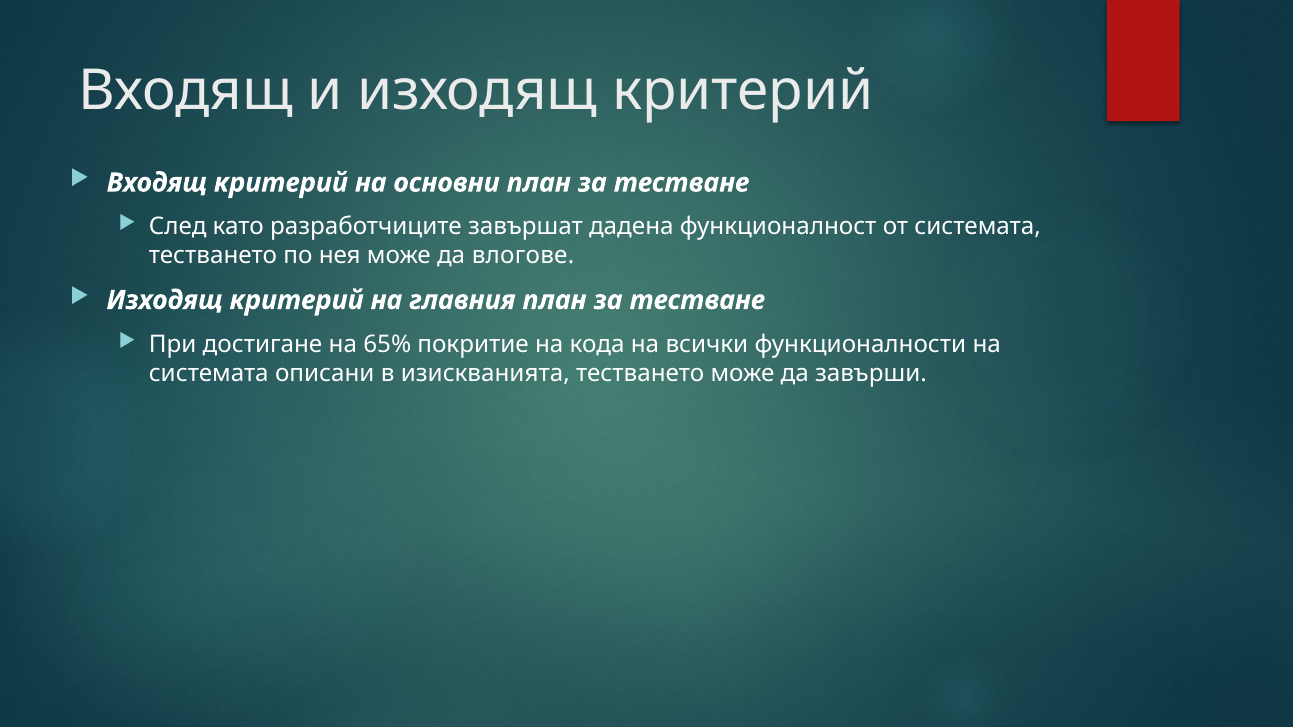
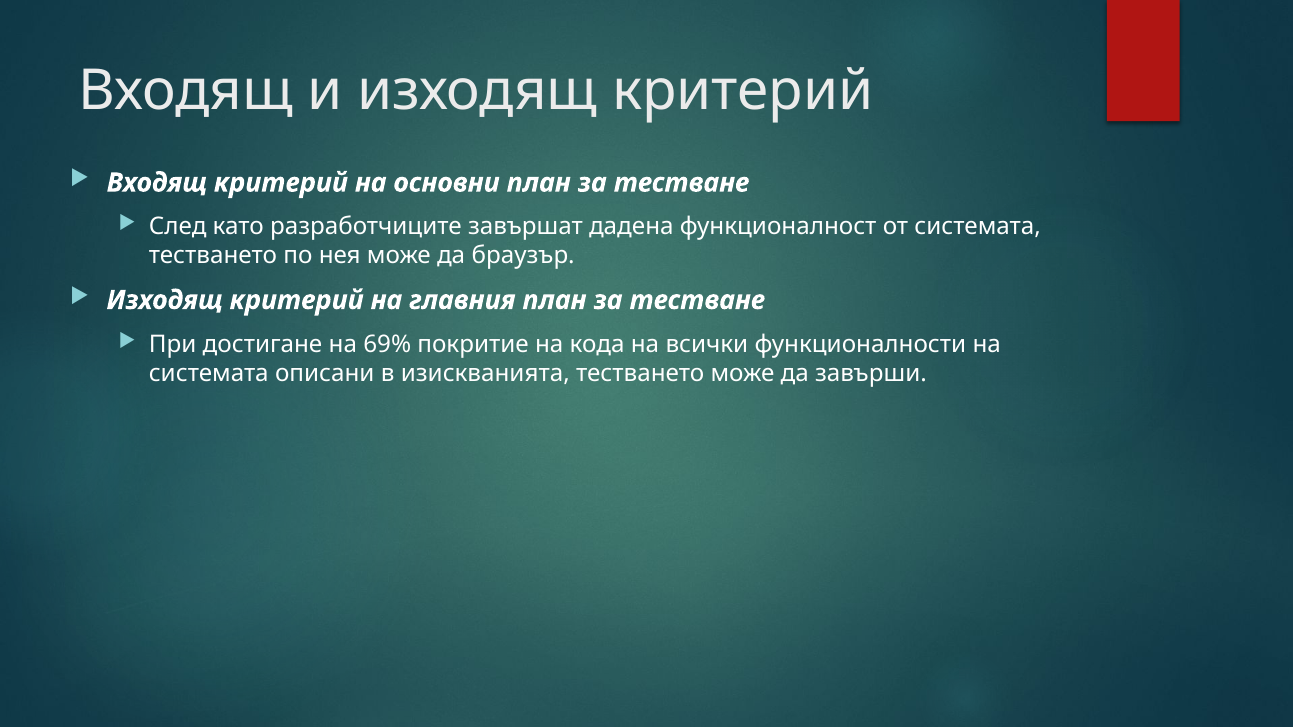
влогове: влогове -> браузър
65%: 65% -> 69%
